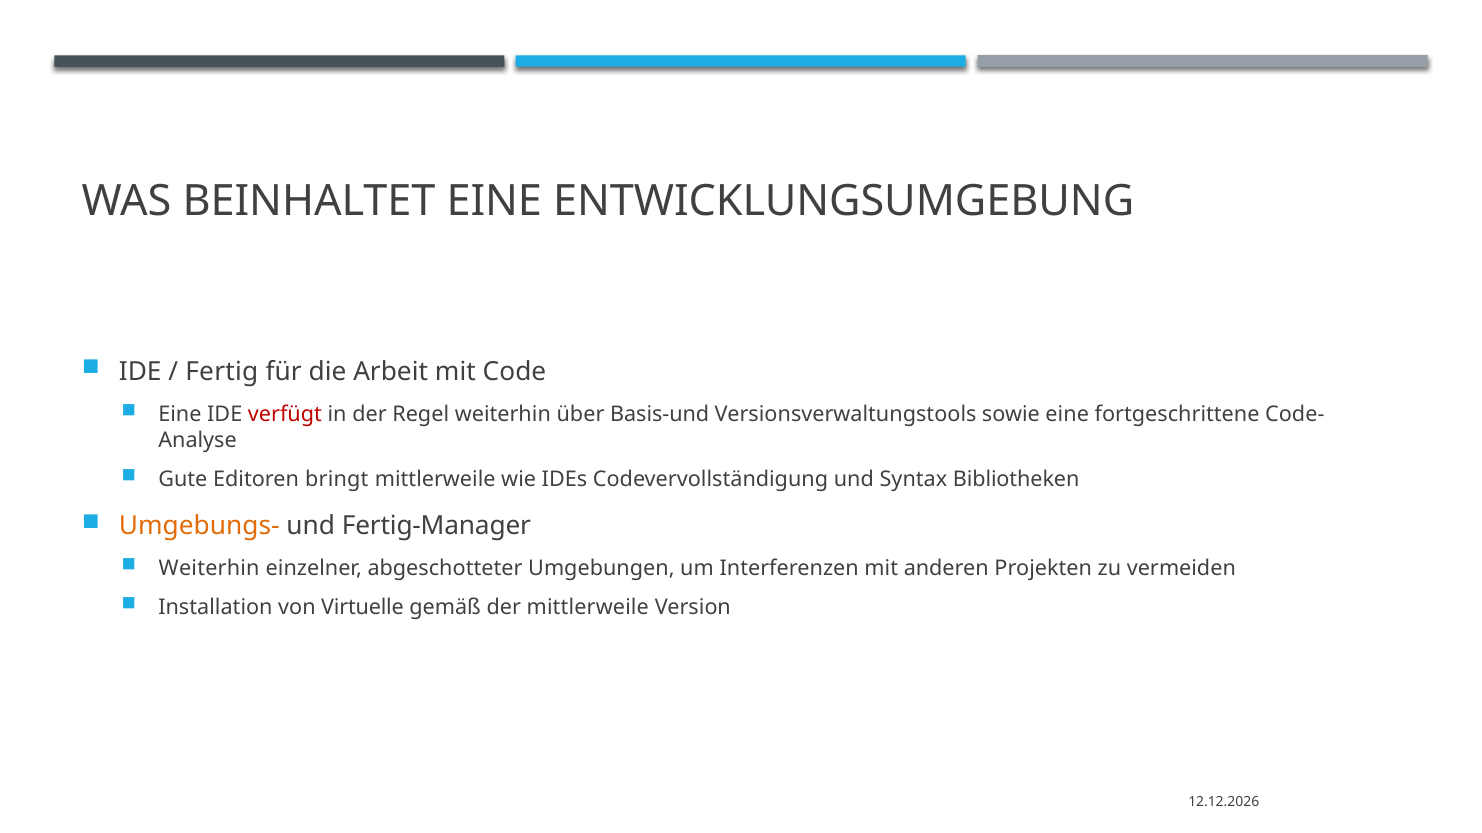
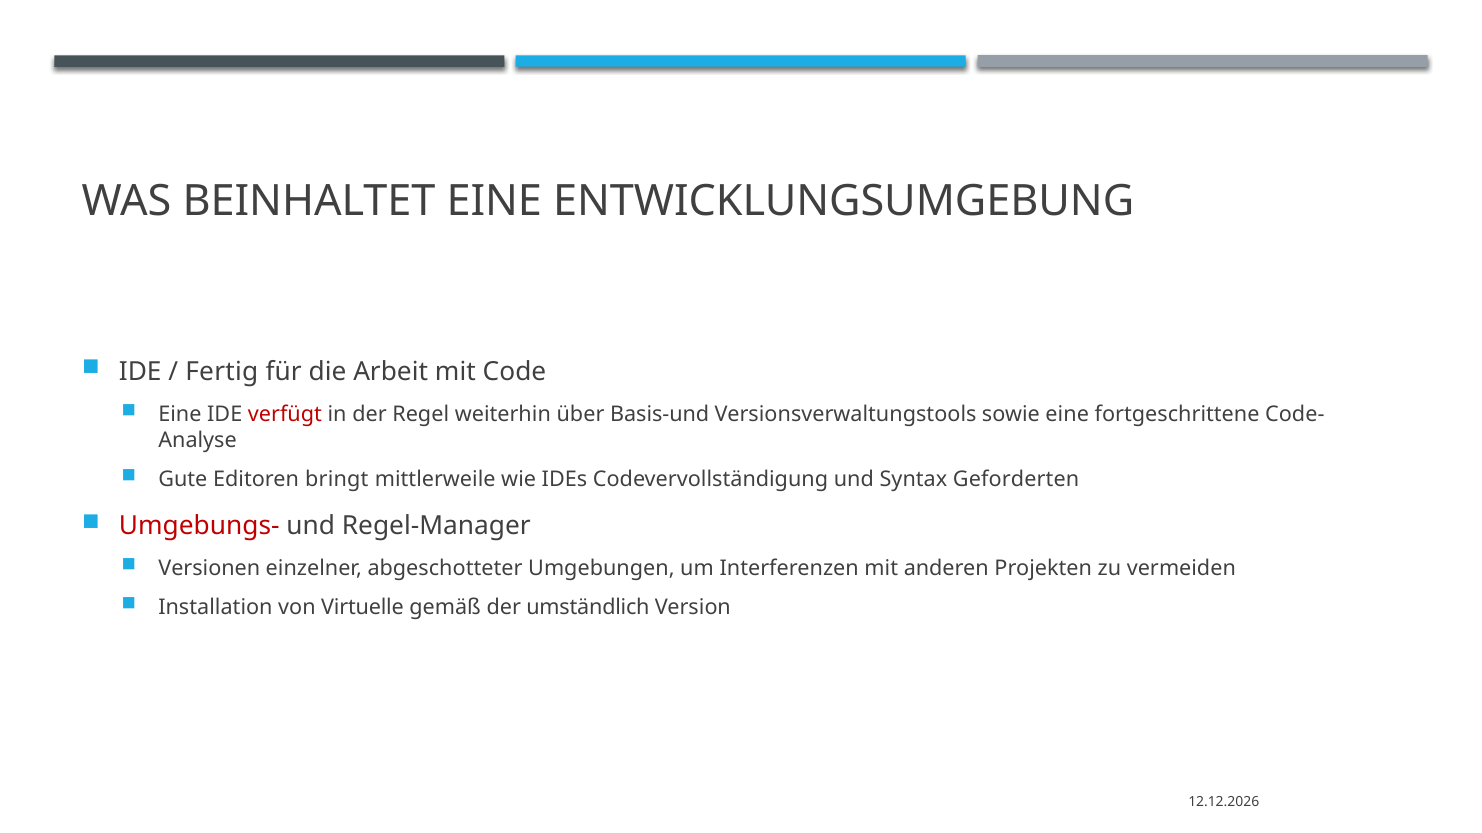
Bibliotheken: Bibliotheken -> Geforderten
Umgebungs- colour: orange -> red
Fertig-Manager: Fertig-Manager -> Regel-Manager
Weiterhin at (209, 569): Weiterhin -> Versionen
der mittlerweile: mittlerweile -> umständlich
